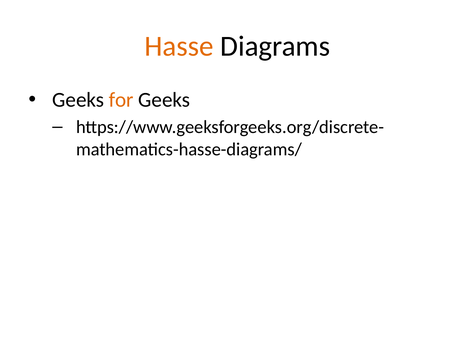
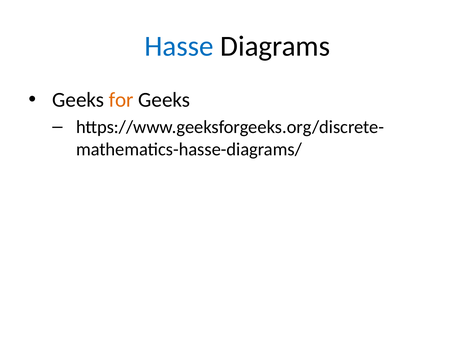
Hasse colour: orange -> blue
